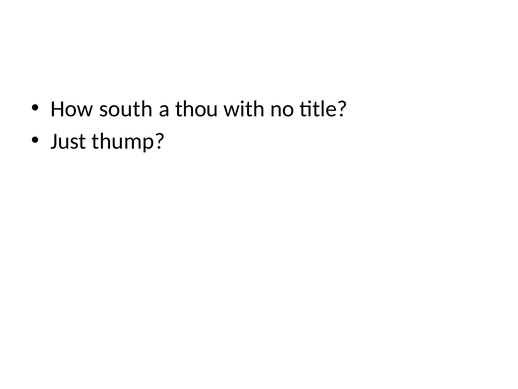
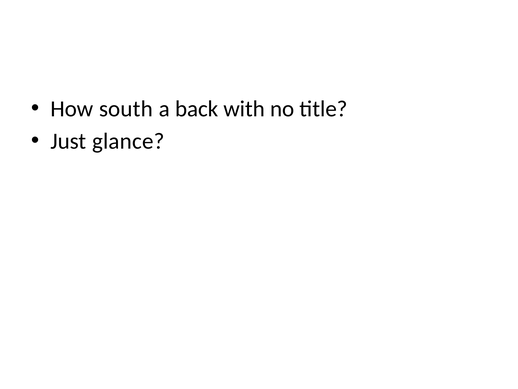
thou: thou -> back
thump: thump -> glance
